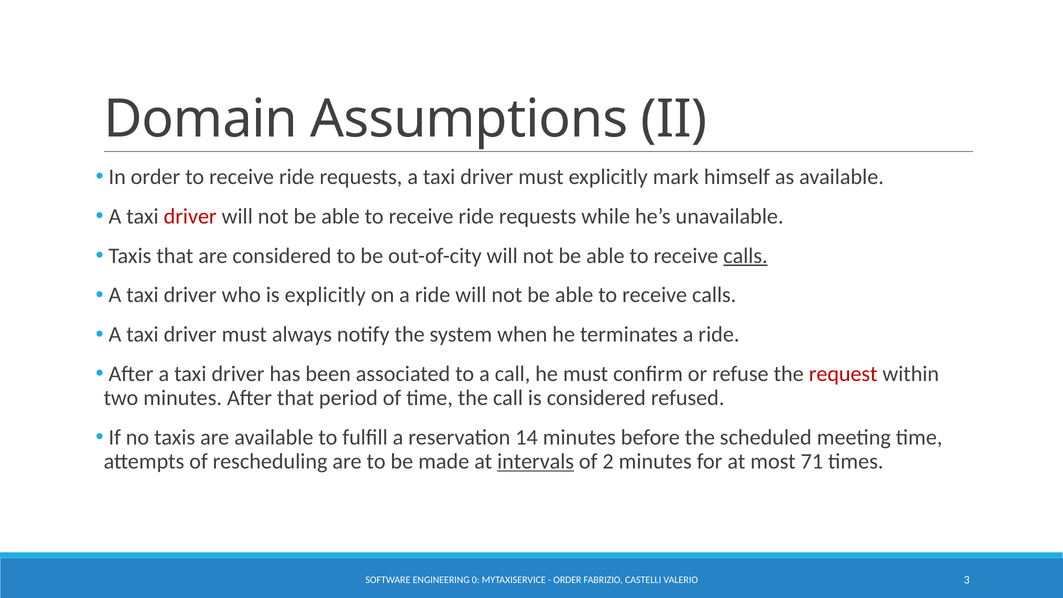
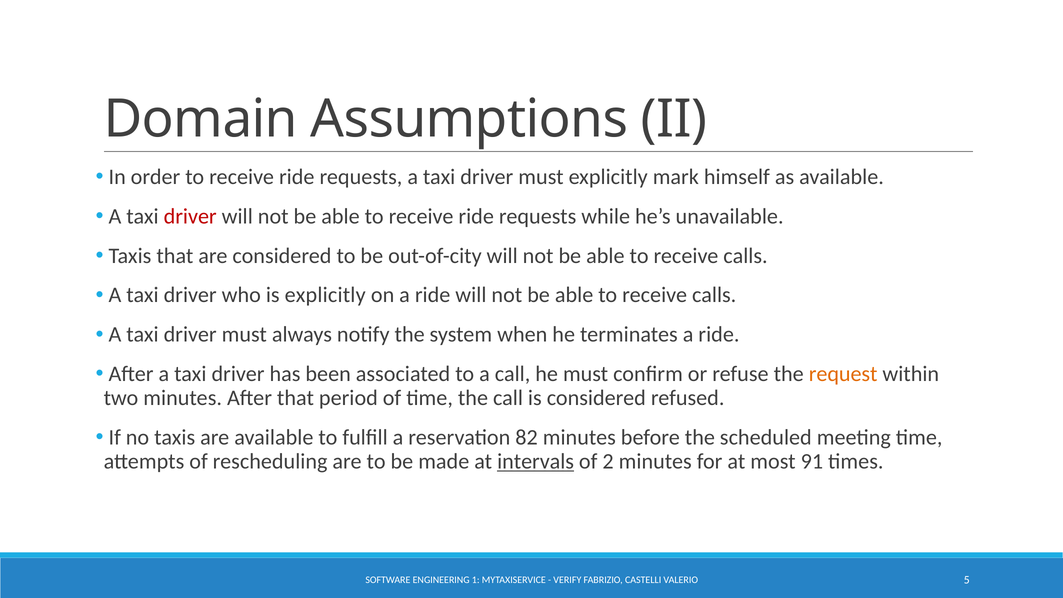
calls at (745, 256) underline: present -> none
request colour: red -> orange
14: 14 -> 82
71: 71 -> 91
0: 0 -> 1
ORDER at (567, 580): ORDER -> VERIFY
3: 3 -> 5
